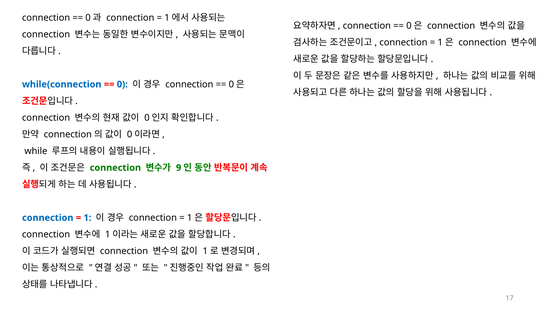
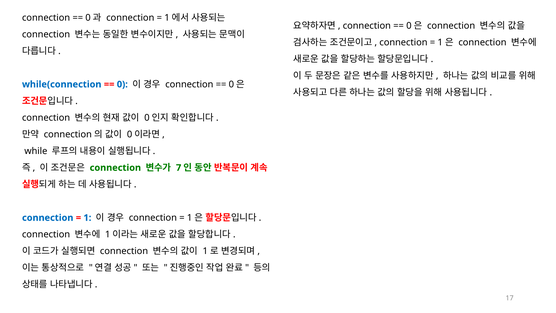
9: 9 -> 7
